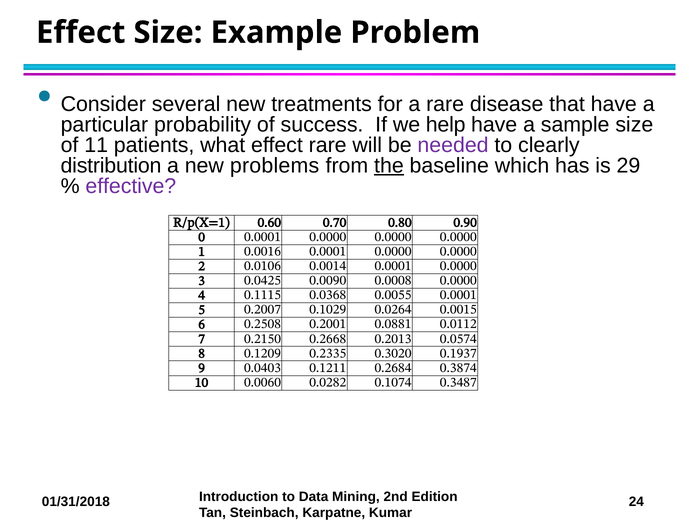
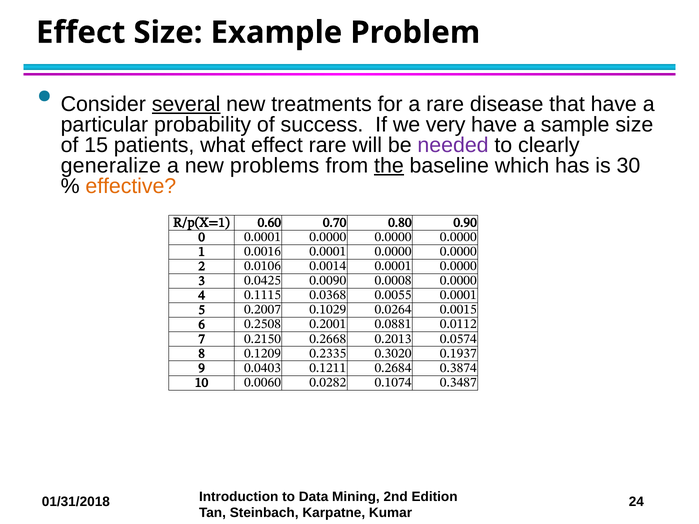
several underline: none -> present
help: help -> very
11: 11 -> 15
distribution: distribution -> generalize
29: 29 -> 30
effective colour: purple -> orange
